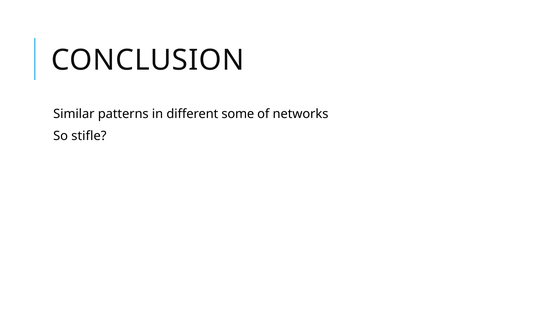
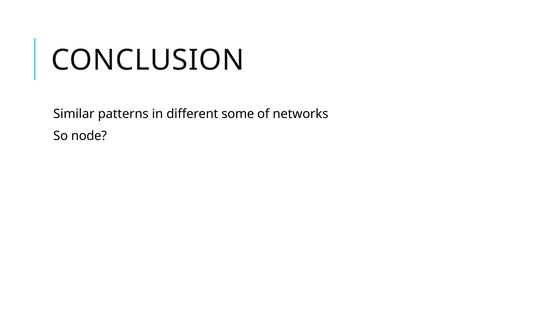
stifle: stifle -> node
